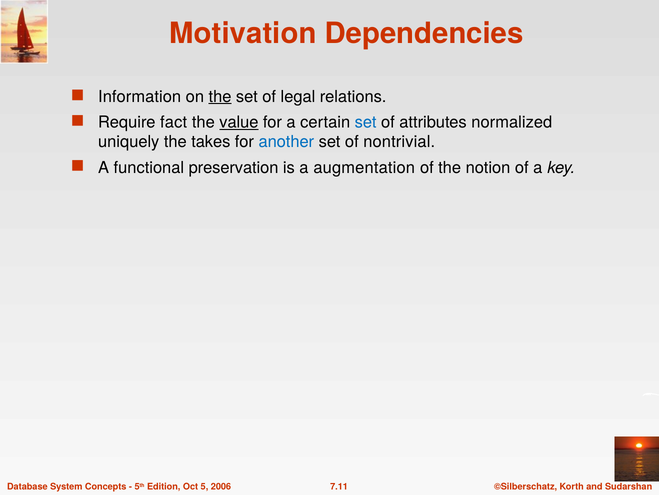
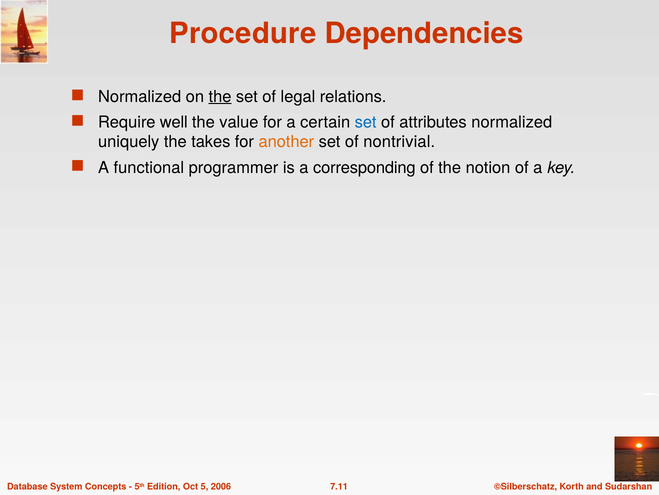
Motivation: Motivation -> Procedure
Information at (140, 96): Information -> Normalized
fact: fact -> well
value underline: present -> none
another colour: blue -> orange
preservation: preservation -> programmer
augmentation: augmentation -> corresponding
